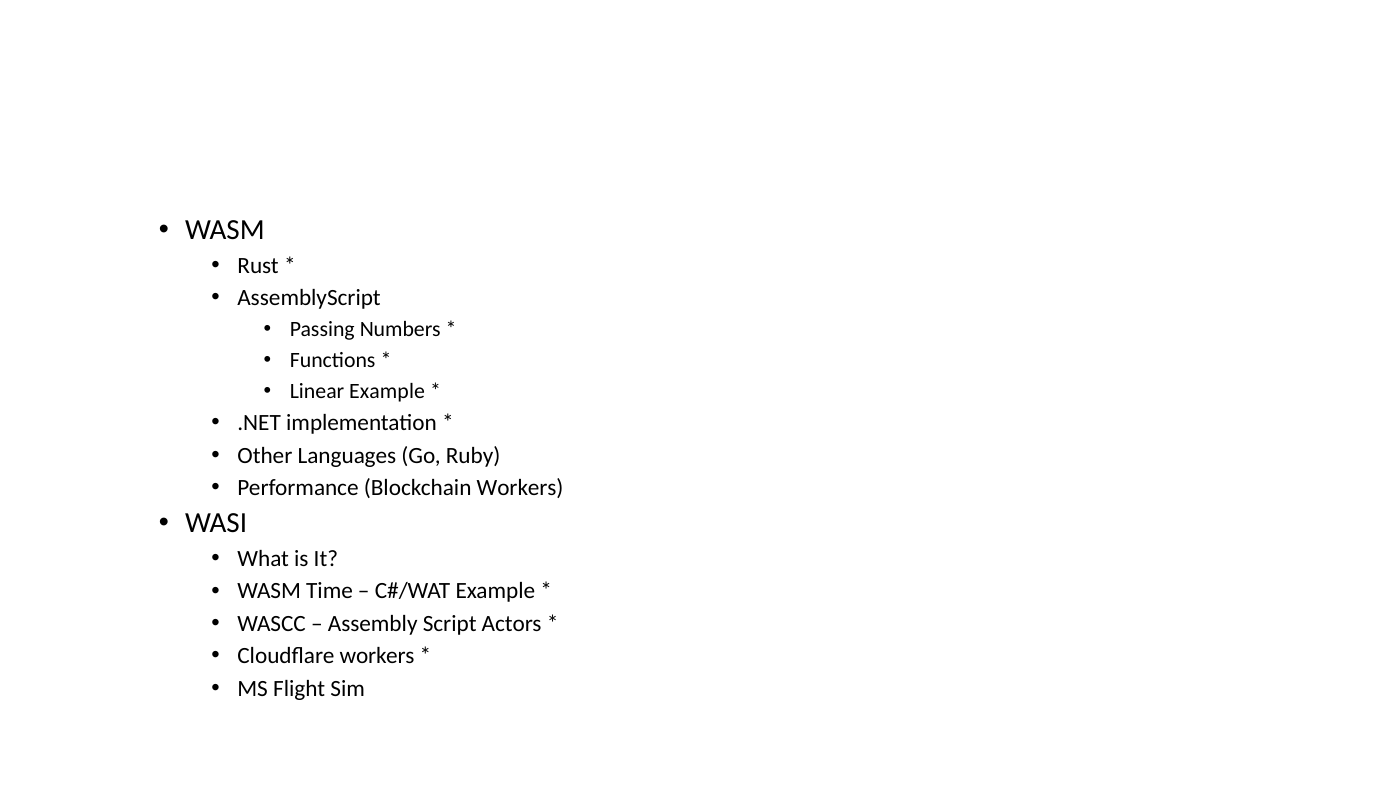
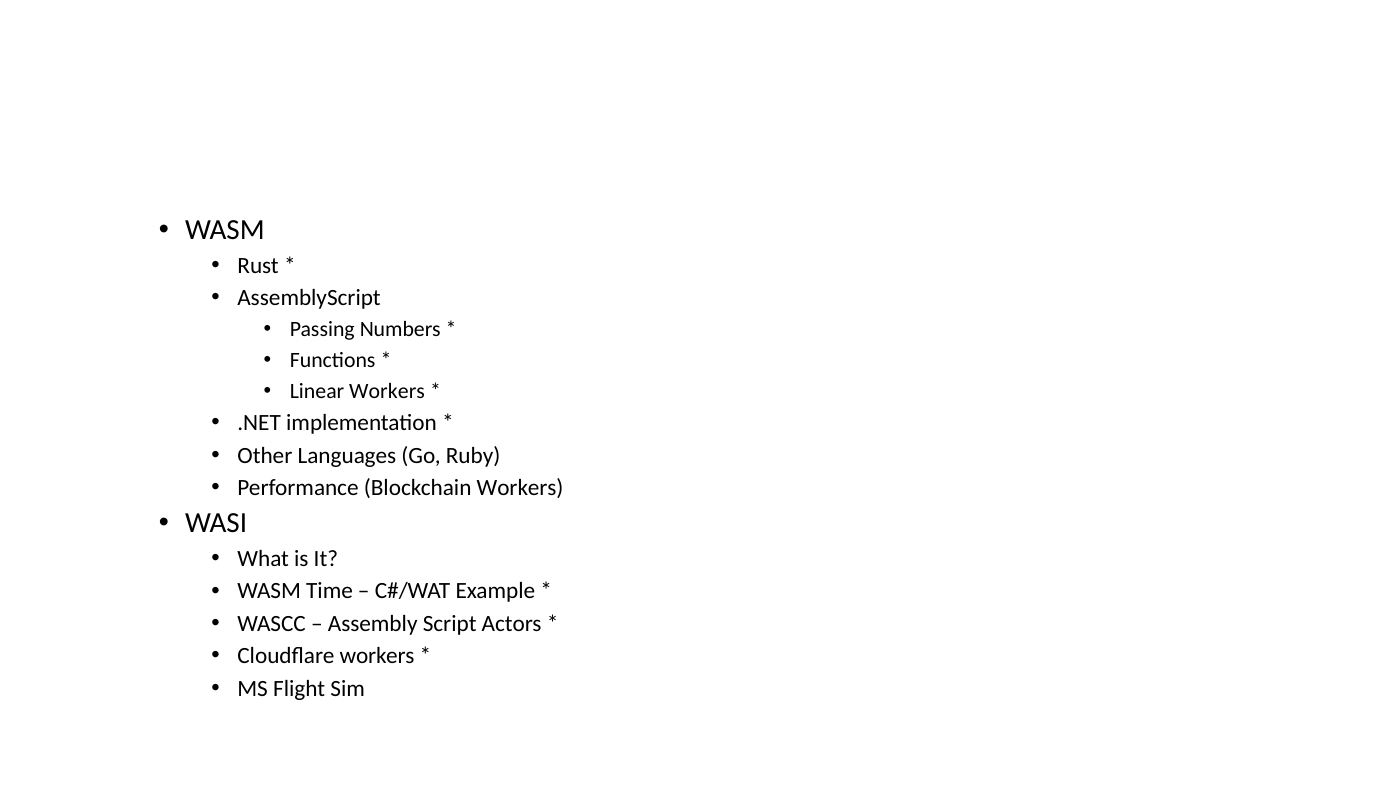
Linear Example: Example -> Workers
